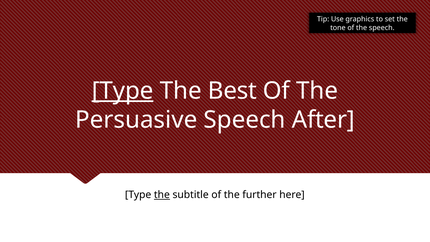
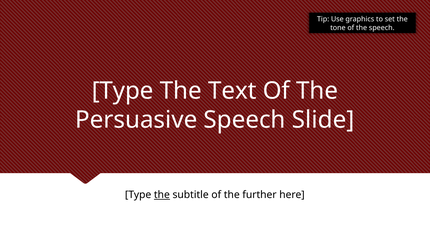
Type at (123, 91) underline: present -> none
Best: Best -> Text
After: After -> Slide
